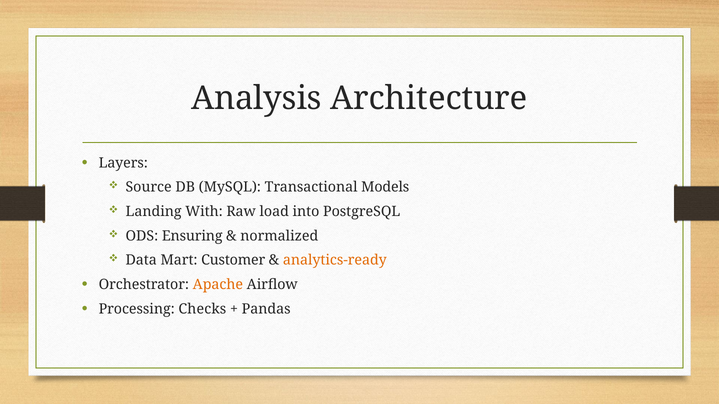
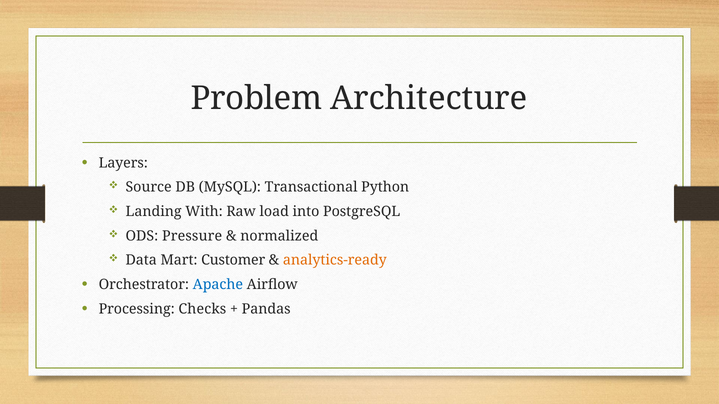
Analysis: Analysis -> Problem
Models: Models -> Python
Ensuring: Ensuring -> Pressure
Apache colour: orange -> blue
